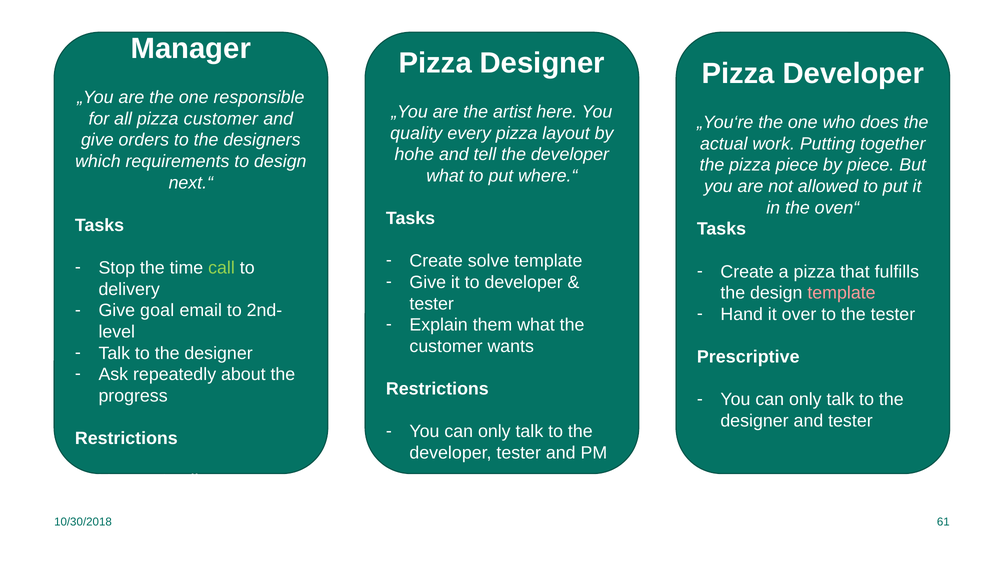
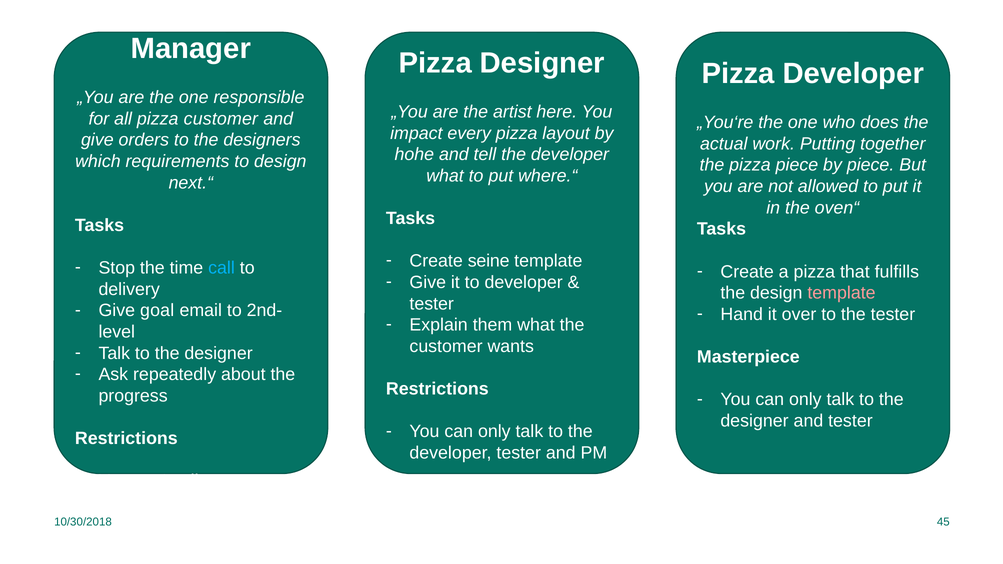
quality: quality -> impact
solve: solve -> seine
call colour: light green -> light blue
Prescriptive: Prescriptive -> Masterpiece
61: 61 -> 45
